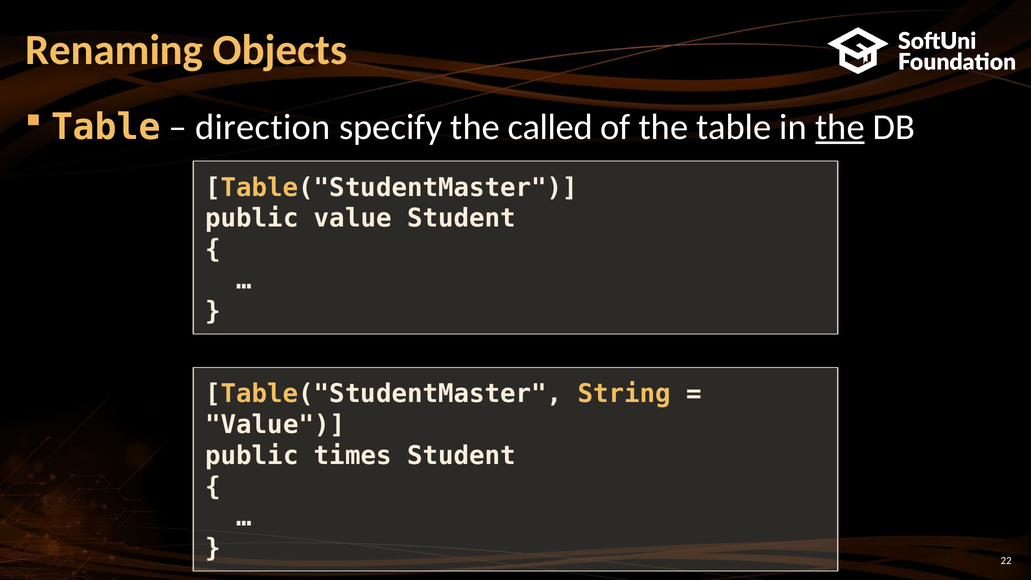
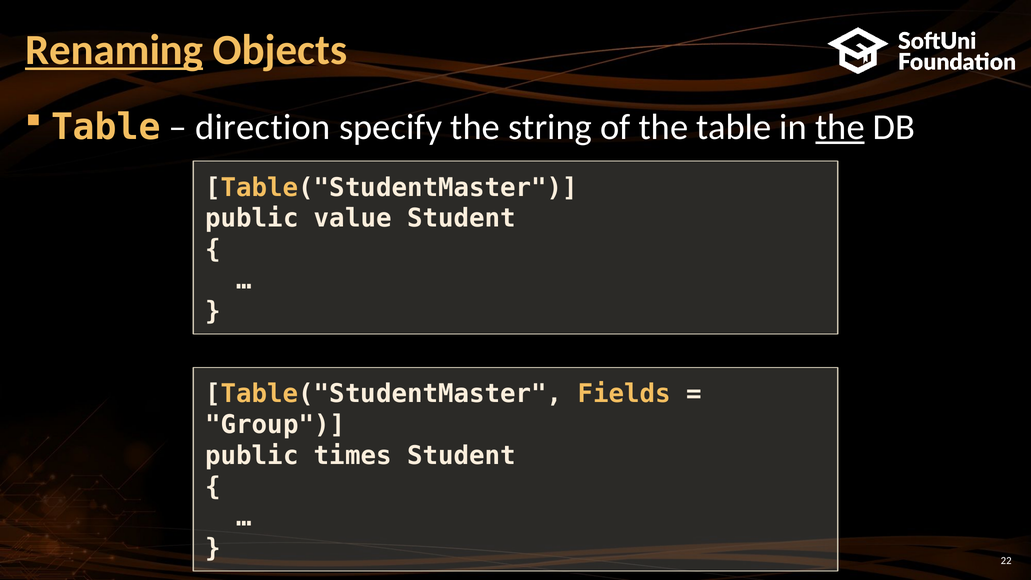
Renaming underline: none -> present
called: called -> string
String: String -> Fields
Value at (275, 425): Value -> Group
